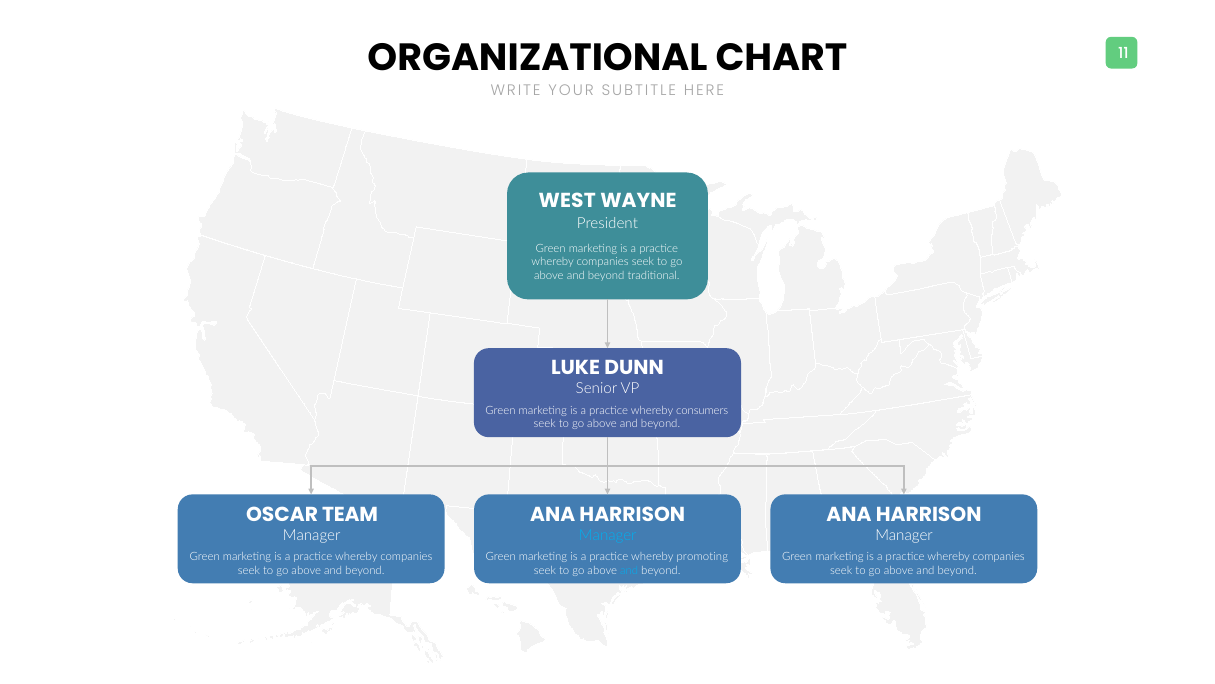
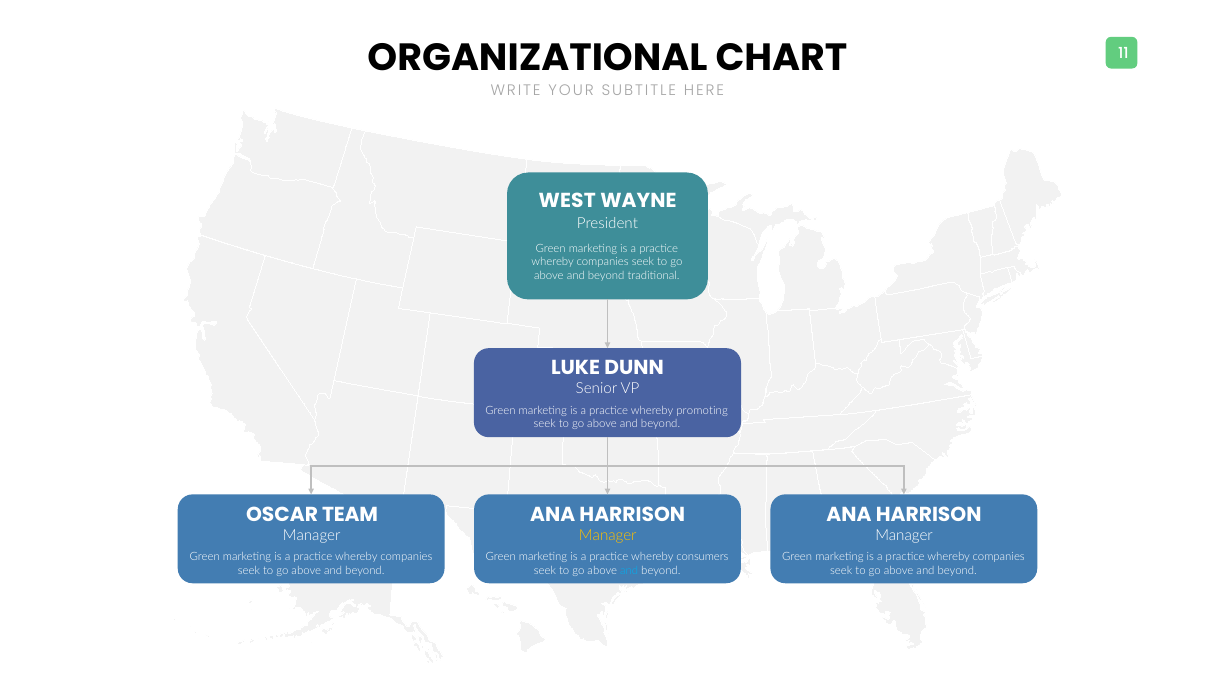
consumers: consumers -> promoting
Manager at (608, 535) colour: light blue -> yellow
promoting: promoting -> consumers
